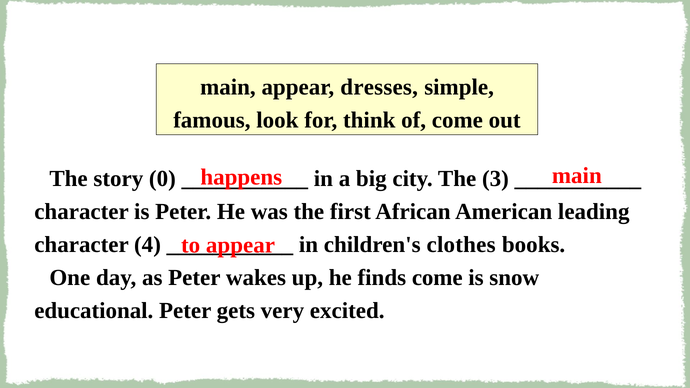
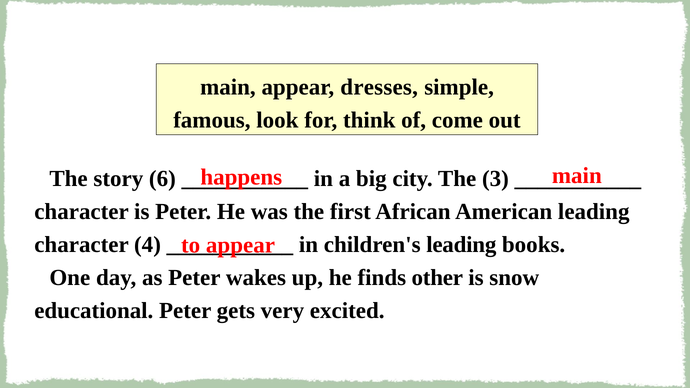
0: 0 -> 6
children's clothes: clothes -> leading
finds come: come -> other
